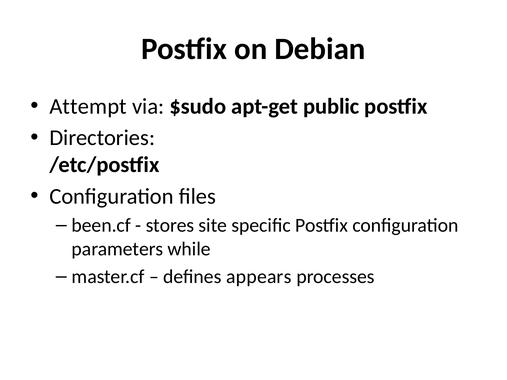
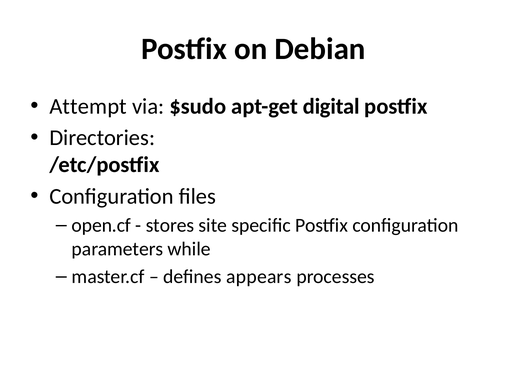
public: public -> digital
been.cf: been.cf -> open.cf
